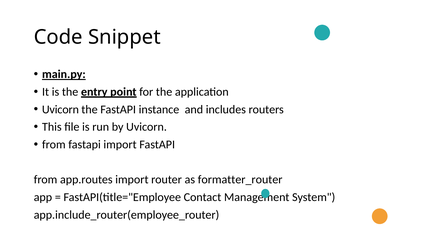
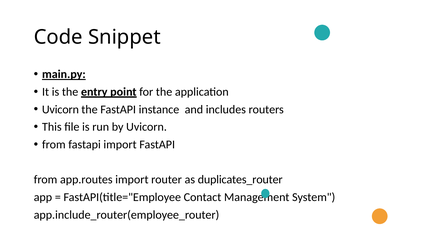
formatter_router: formatter_router -> duplicates_router
